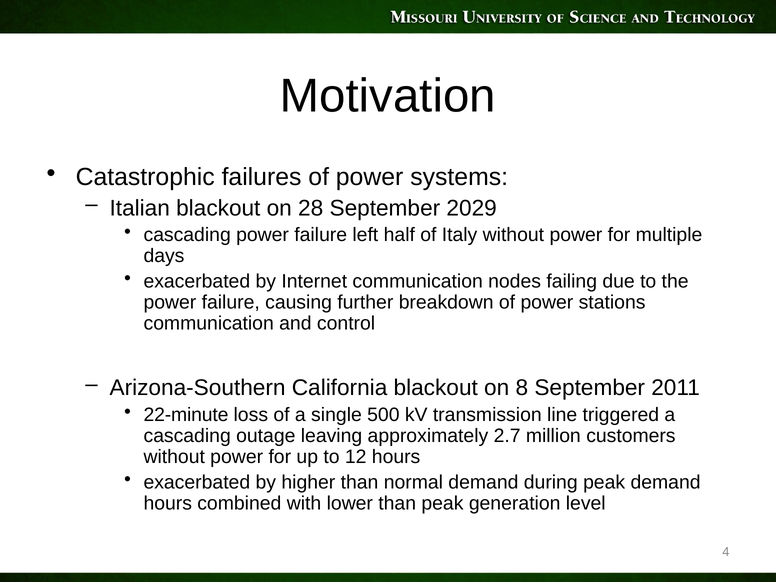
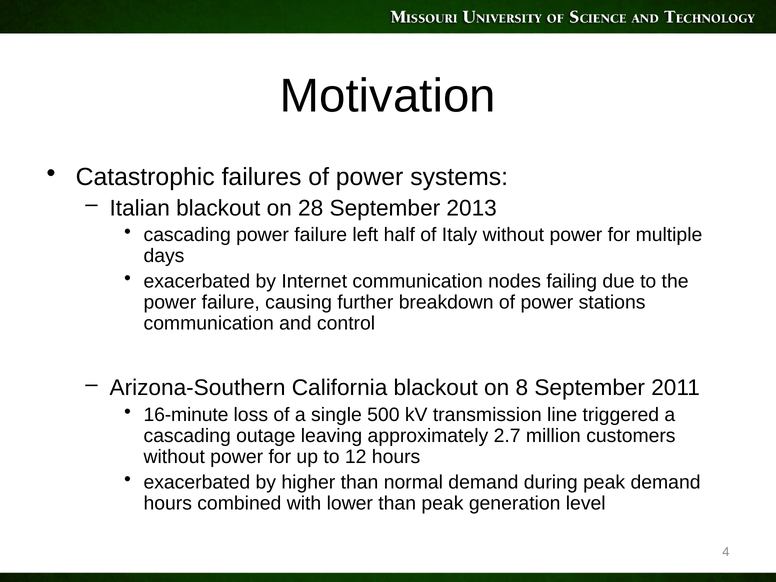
2029: 2029 -> 2013
22-minute: 22-minute -> 16-minute
